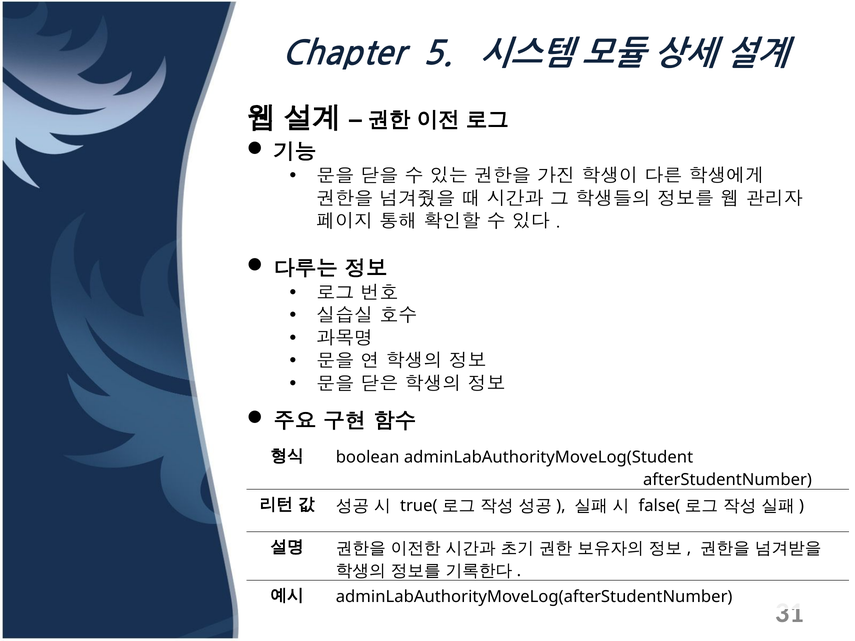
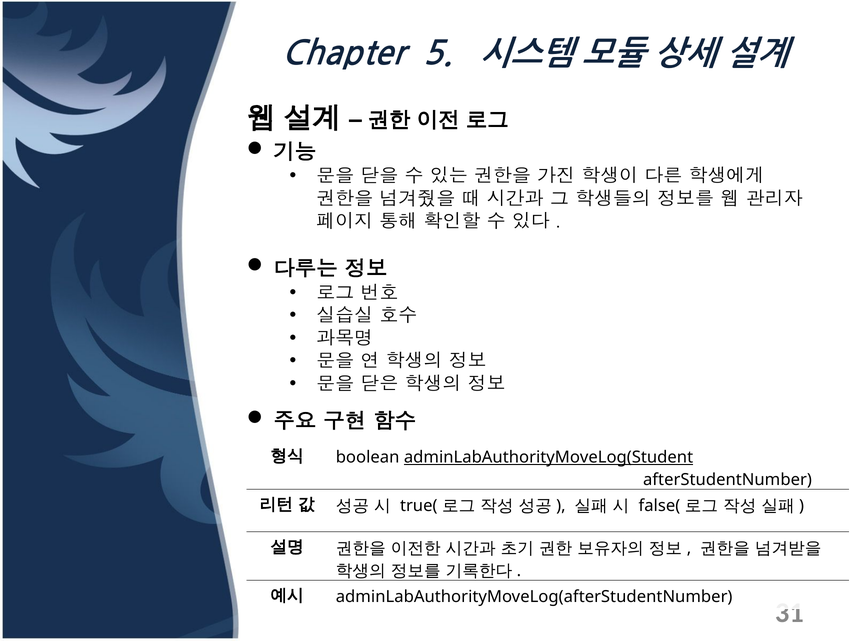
adminLabAuthorityMoveLog(Student underline: none -> present
